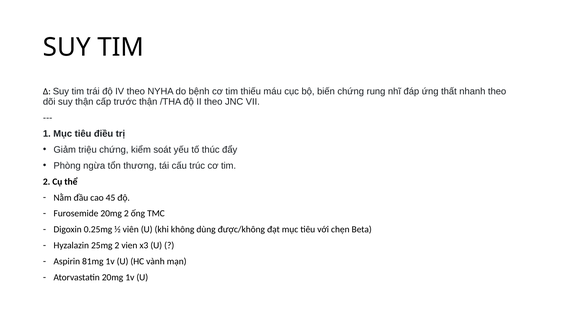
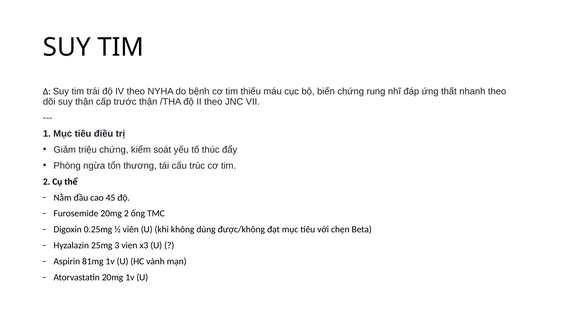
25mg 2: 2 -> 3
